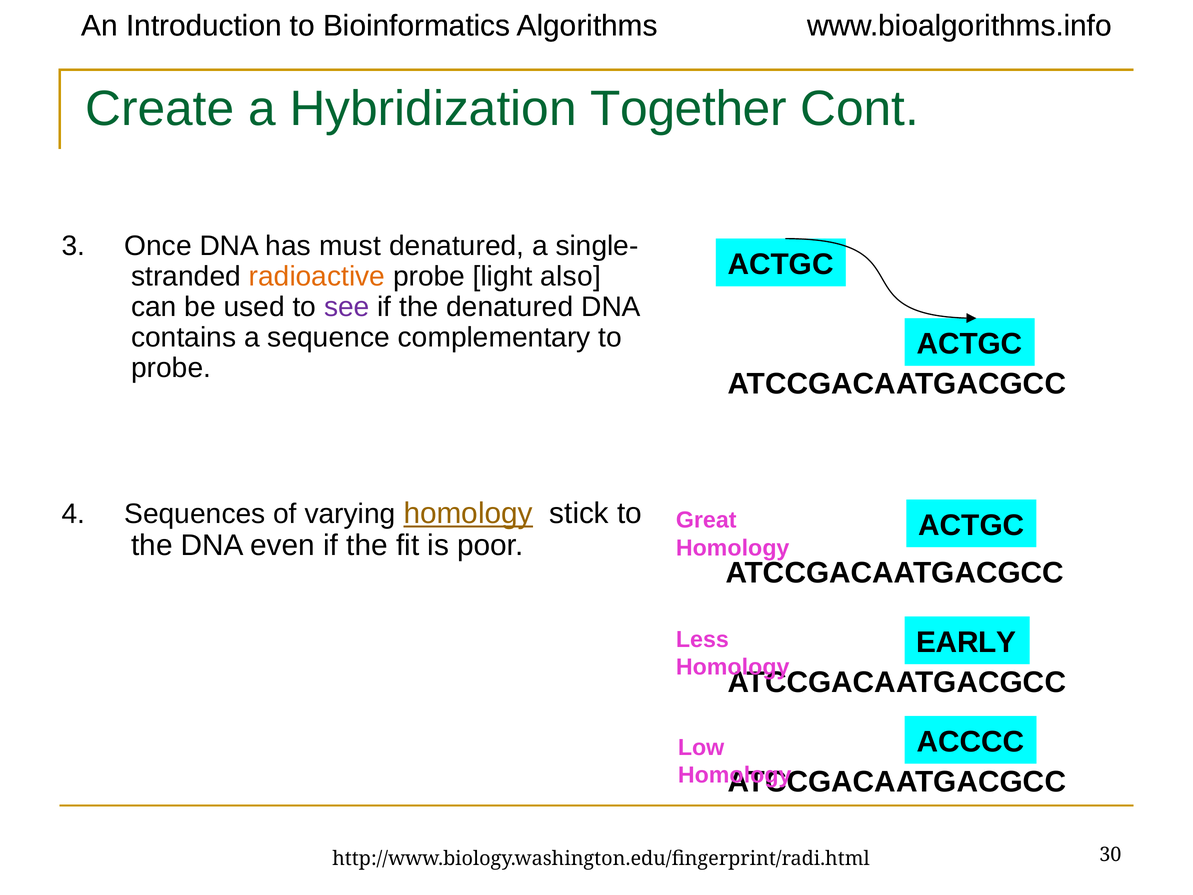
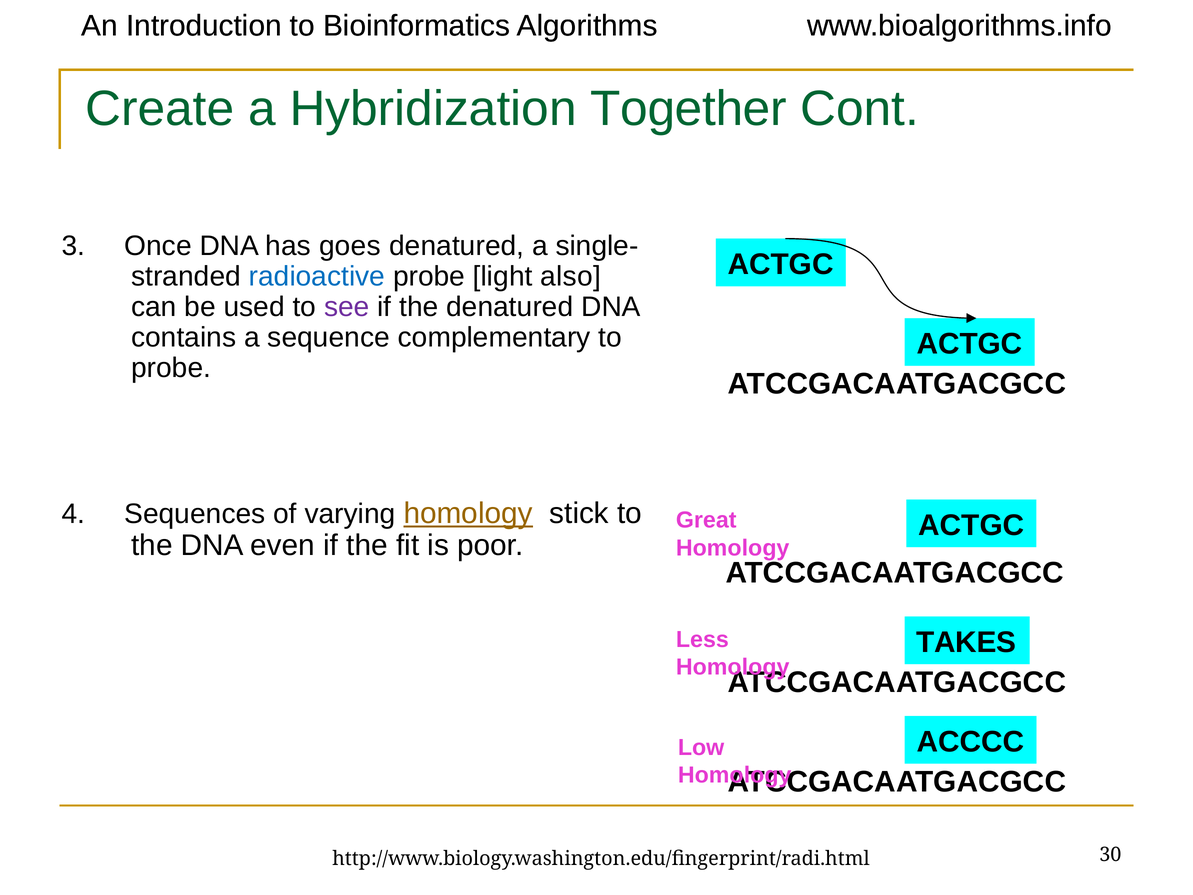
must: must -> goes
radioactive colour: orange -> blue
EARLY: EARLY -> TAKES
